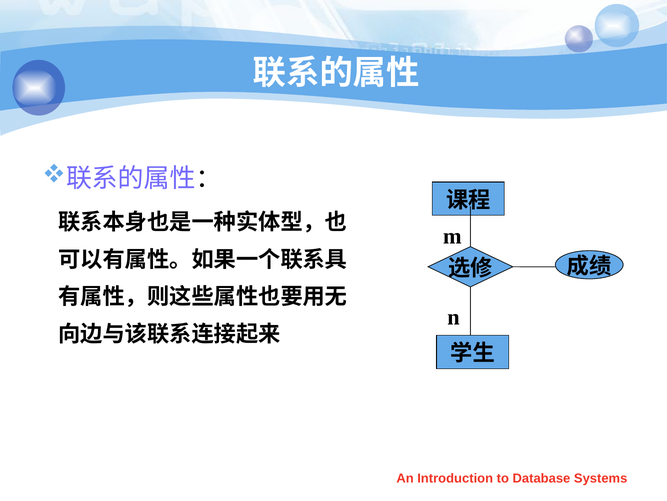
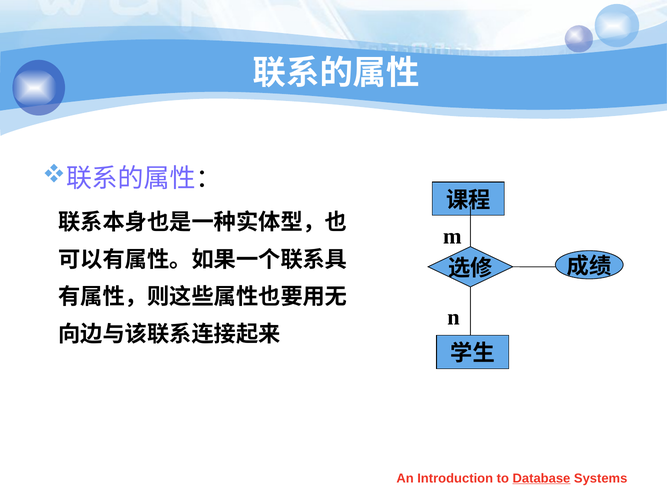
Database underline: none -> present
